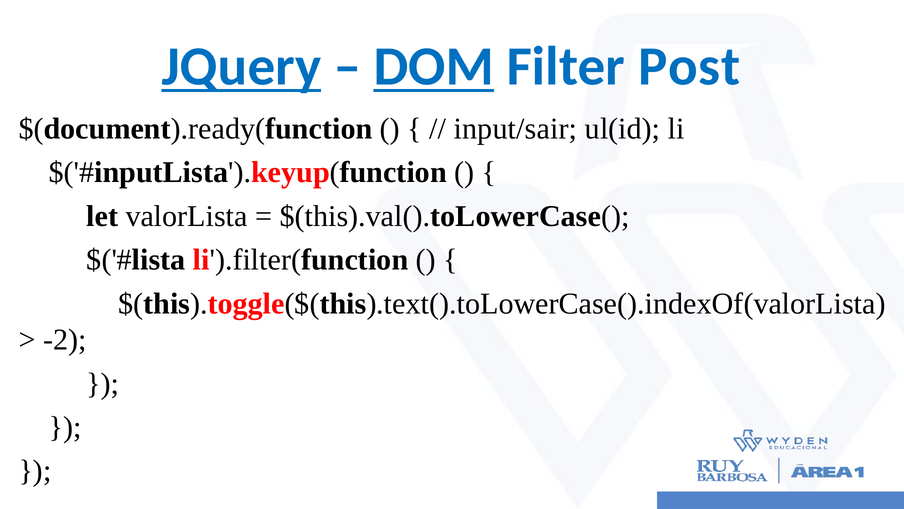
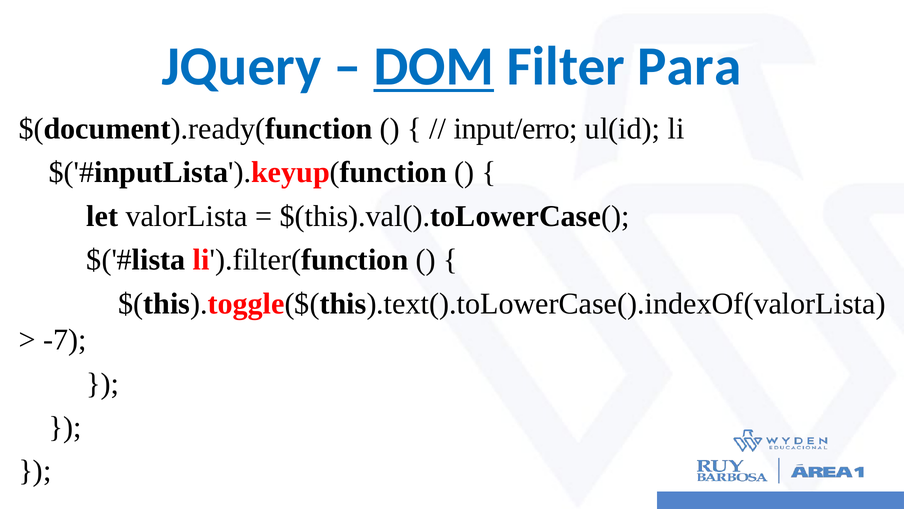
JQuery underline: present -> none
Post: Post -> Para
input/sair: input/sair -> input/erro
-2: -2 -> -7
